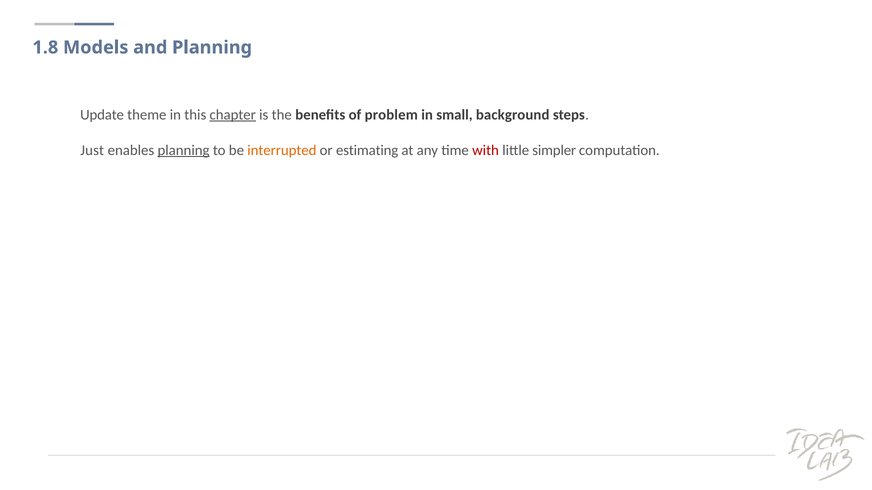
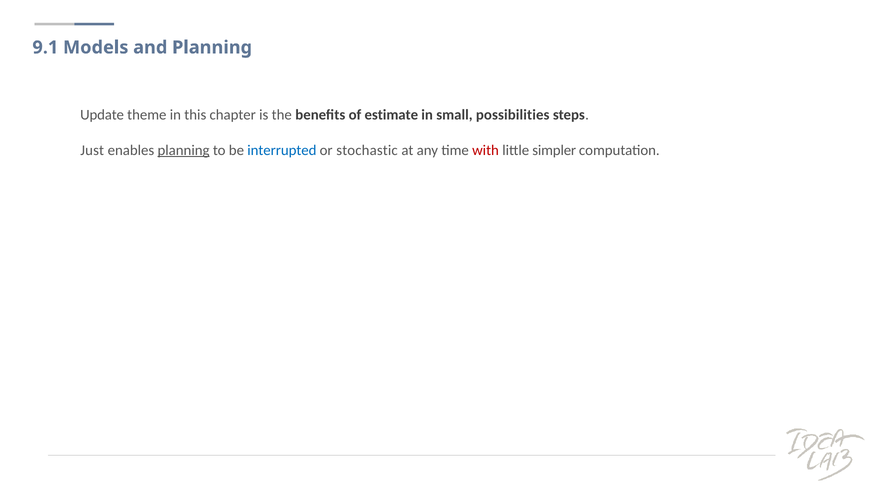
1.8: 1.8 -> 9.1
chapter underline: present -> none
problem: problem -> estimate
background: background -> possibilities
interrupted colour: orange -> blue
estimating: estimating -> stochastic
